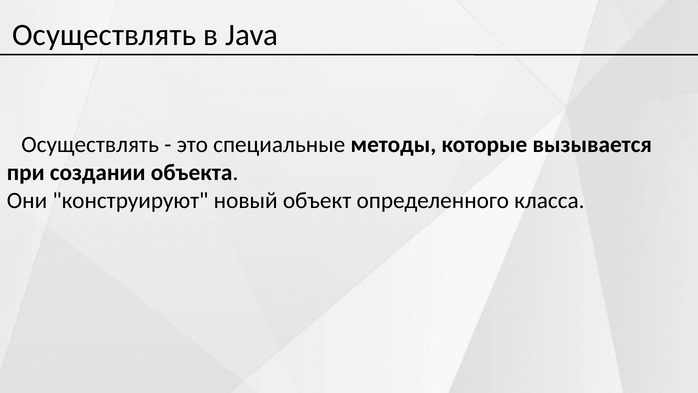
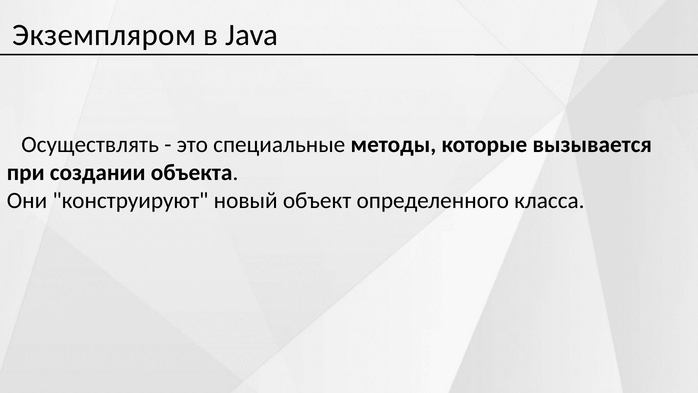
Осуществлять at (104, 35): Осуществлять -> Экземпляром
